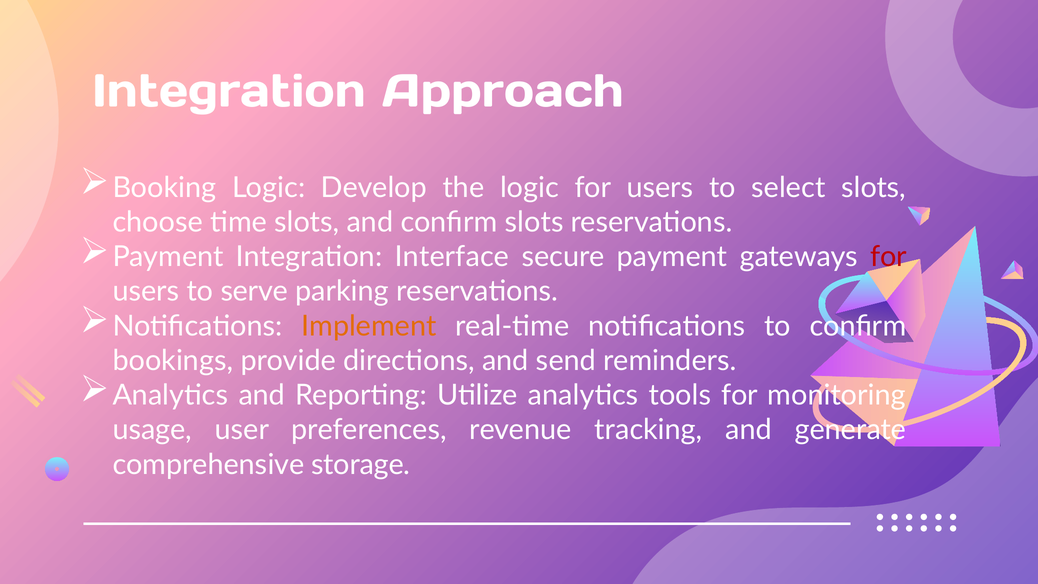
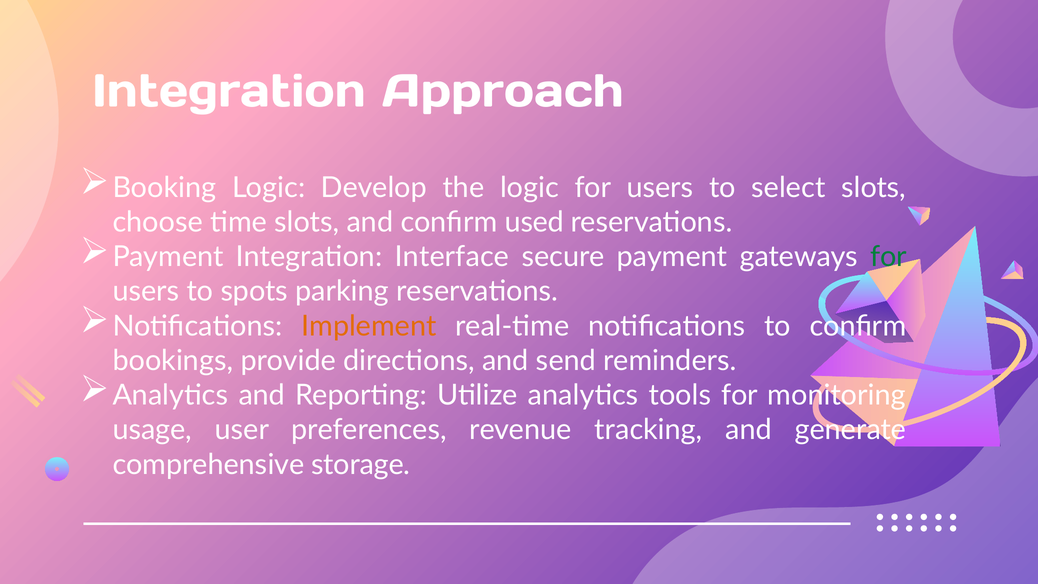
confirm slots: slots -> used
for at (889, 257) colour: red -> green
serve: serve -> spots
